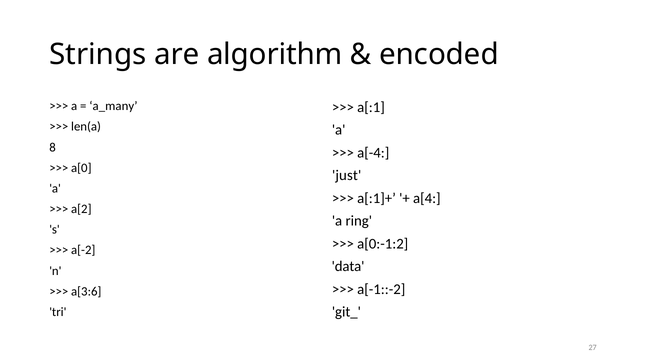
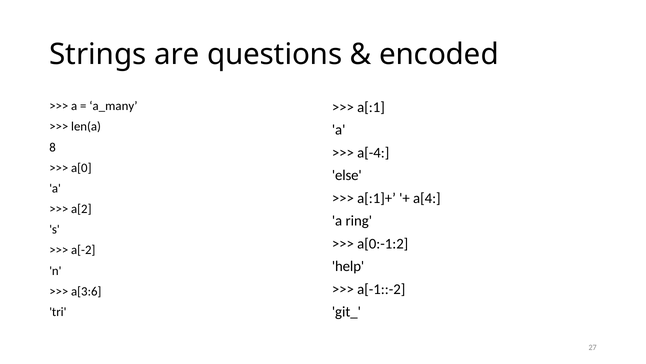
algorithm: algorithm -> questions
just: just -> else
data: data -> help
